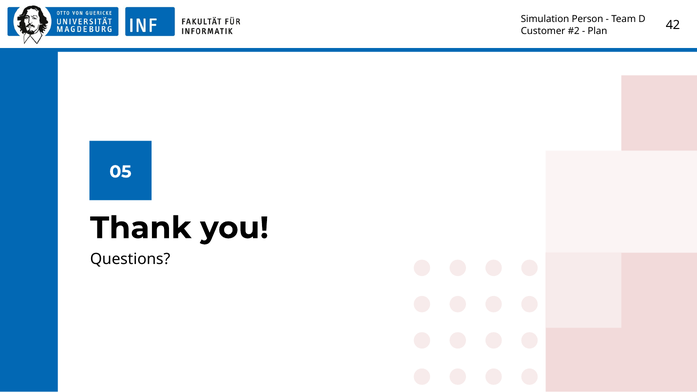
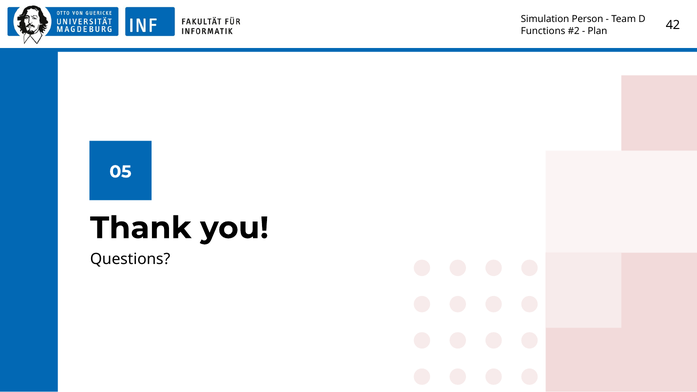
Customer: Customer -> Functions
